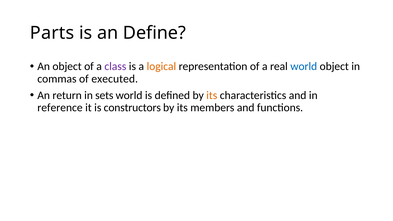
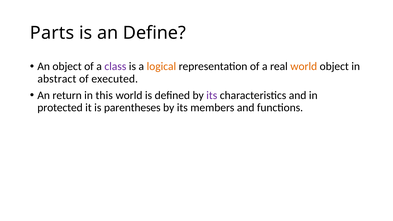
world at (304, 66) colour: blue -> orange
commas: commas -> abstract
sets: sets -> this
its at (212, 95) colour: orange -> purple
reference: reference -> protected
constructors: constructors -> parentheses
